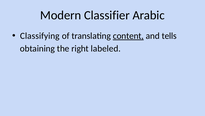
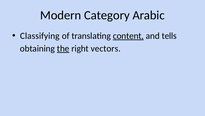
Classifier: Classifier -> Category
the underline: none -> present
labeled: labeled -> vectors
